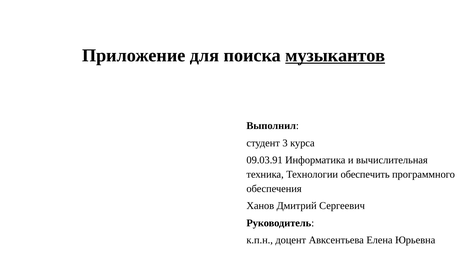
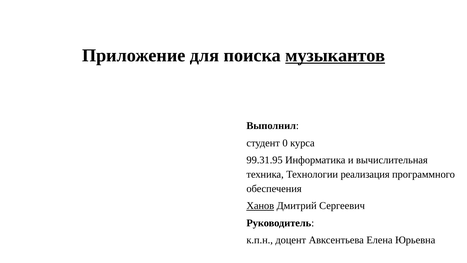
3: 3 -> 0
09.03.91: 09.03.91 -> 99.31.95
обеспечить: обеспечить -> реализация
Ханов underline: none -> present
